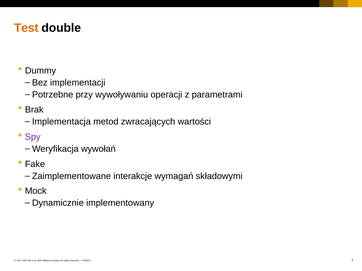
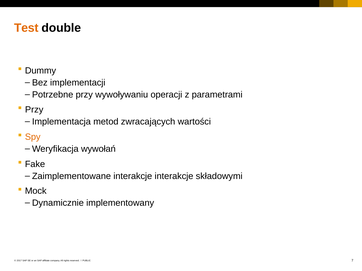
Brak at (34, 110): Brak -> Przy
Spy colour: purple -> orange
interakcje wymagań: wymagań -> interakcje
